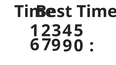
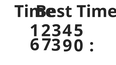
9: 9 -> 3
